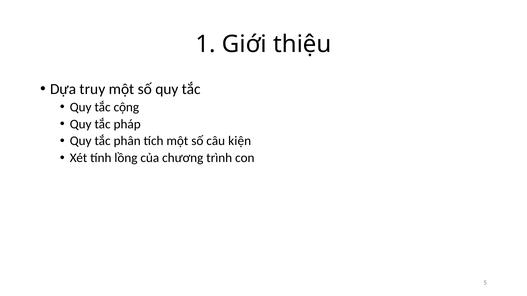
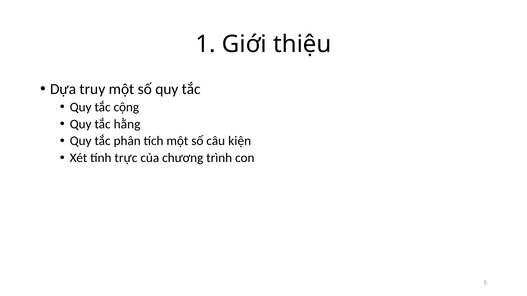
pháp: pháp -> hằng
lồng: lồng -> trực
